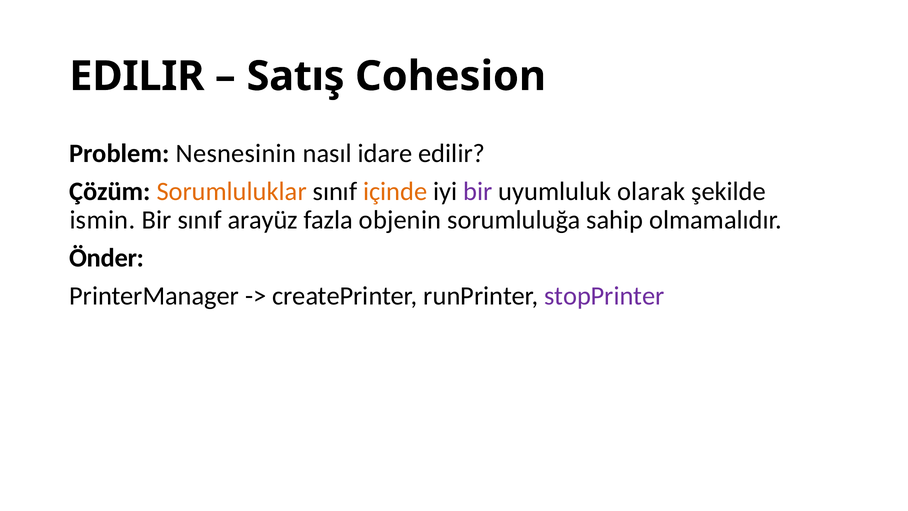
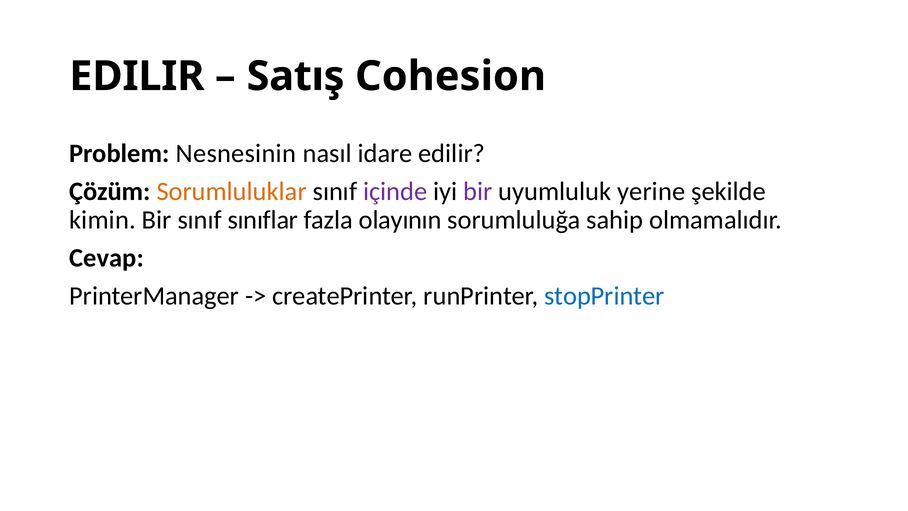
içinde colour: orange -> purple
olarak: olarak -> yerine
ismin: ismin -> kimin
arayüz: arayüz -> sınıflar
objenin: objenin -> olayının
Önder: Önder -> Cevap
stopPrinter colour: purple -> blue
